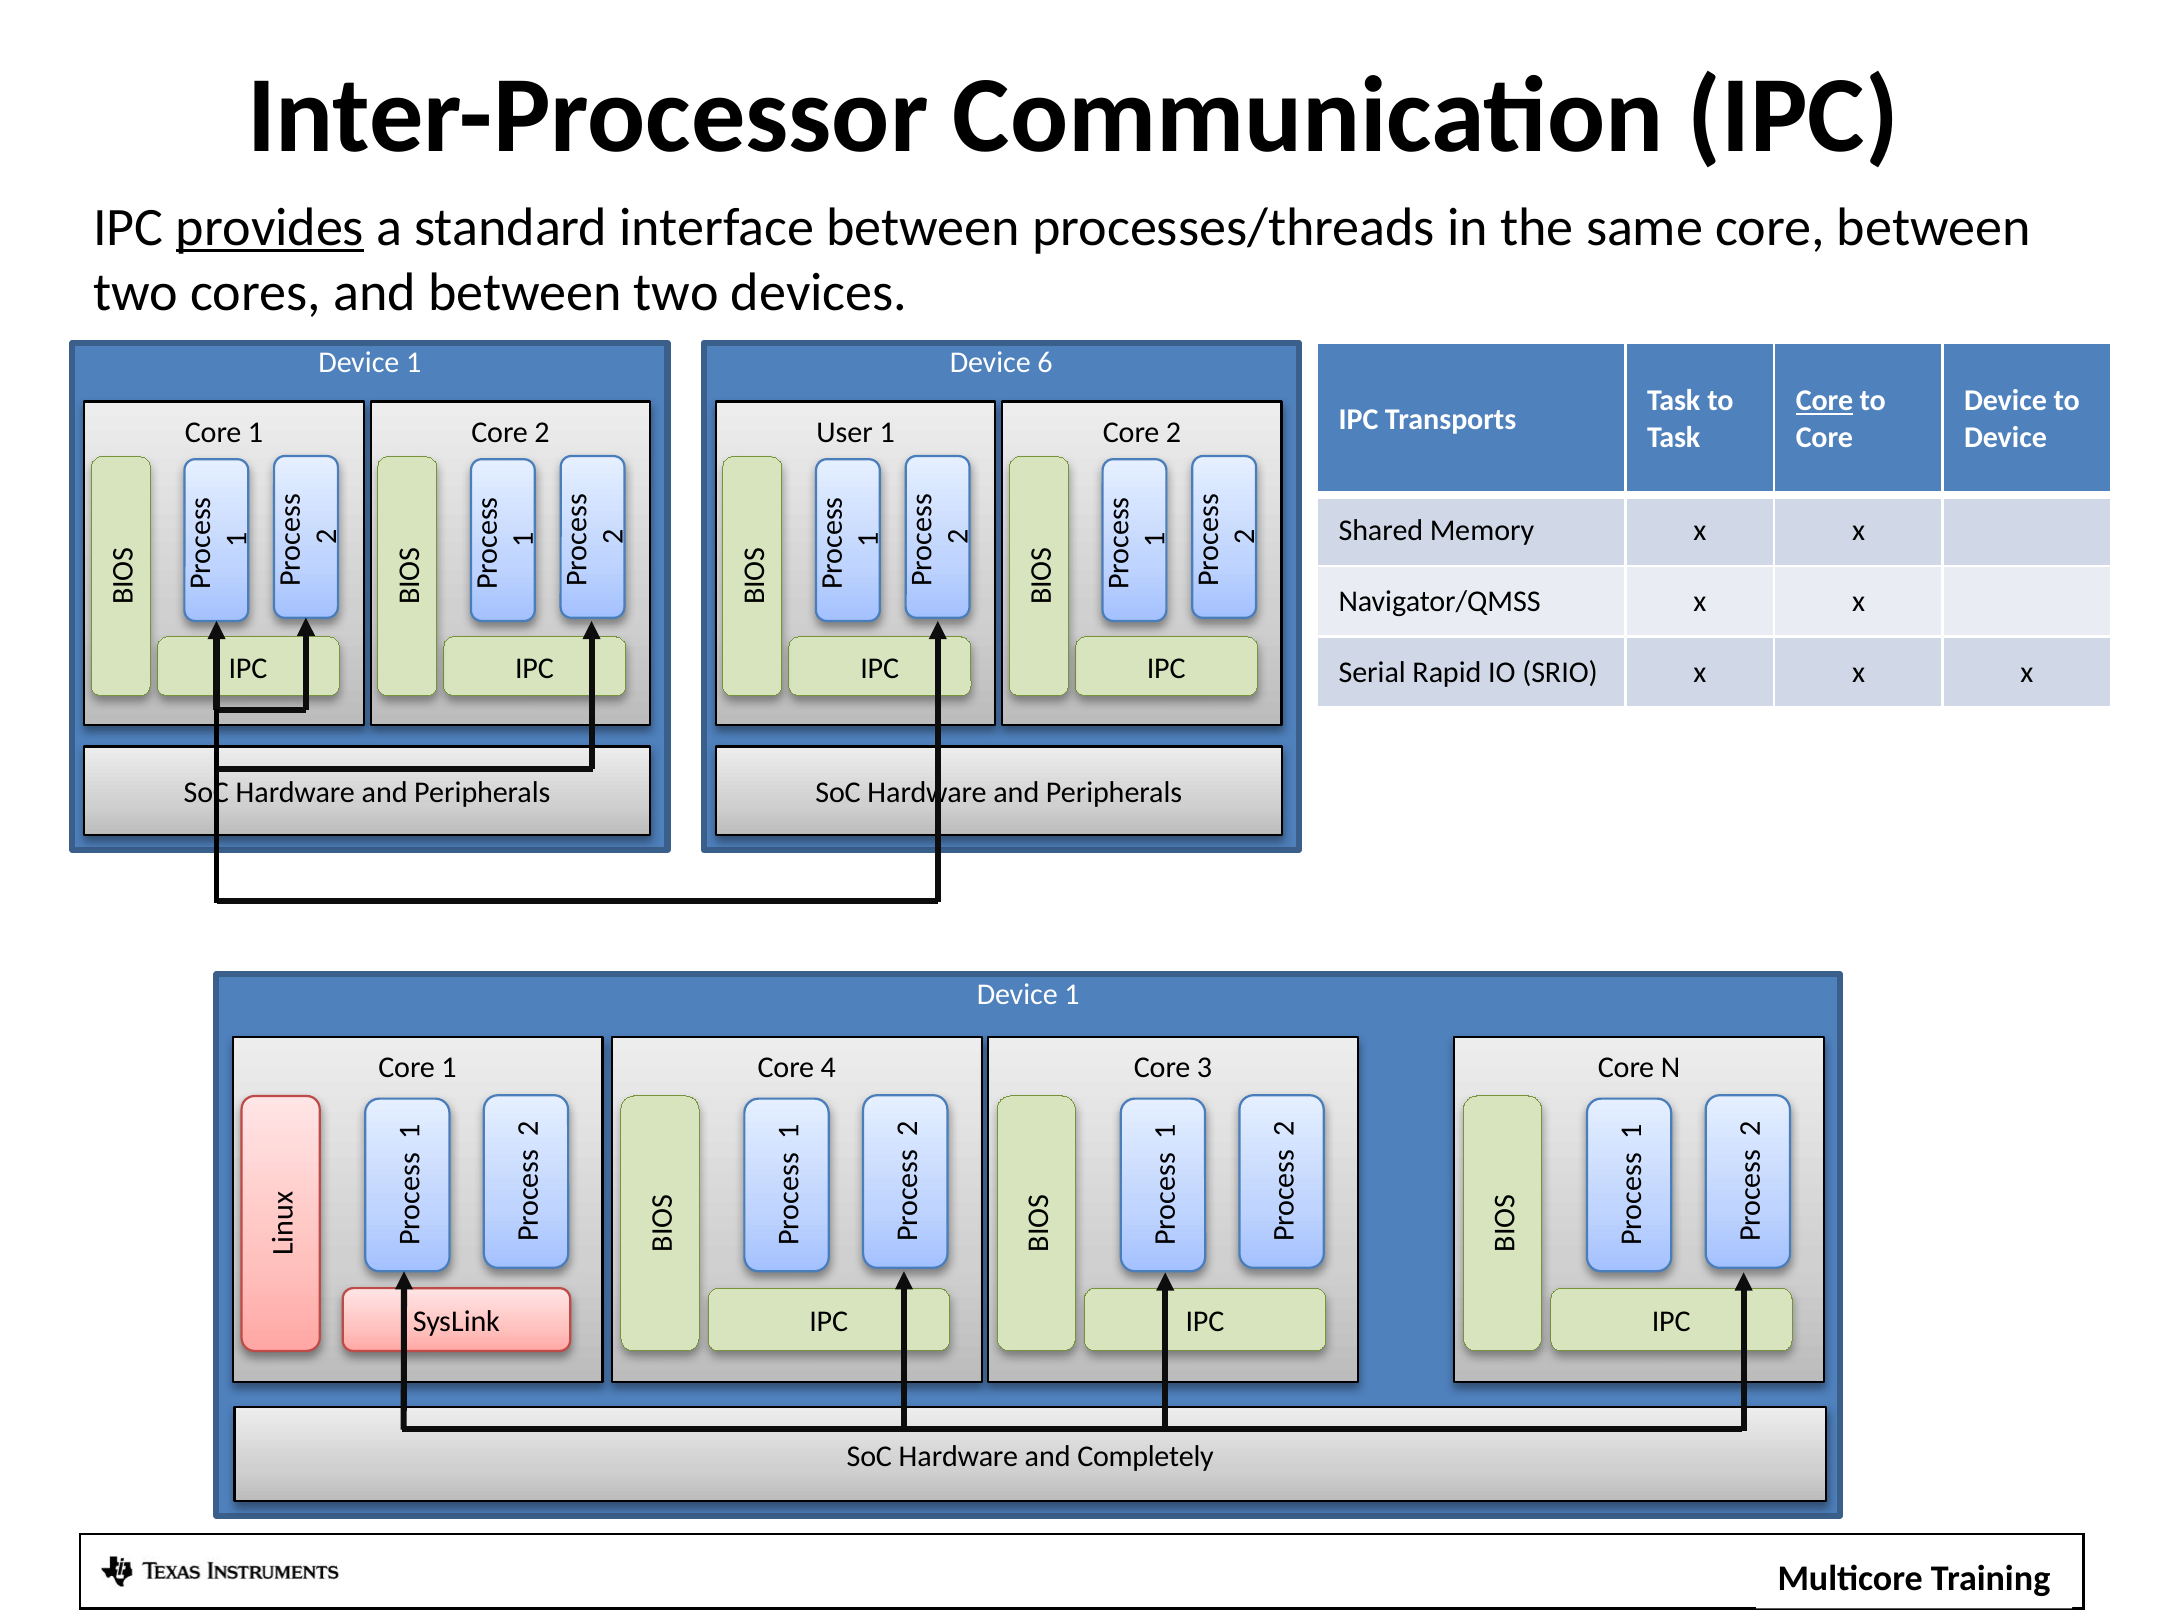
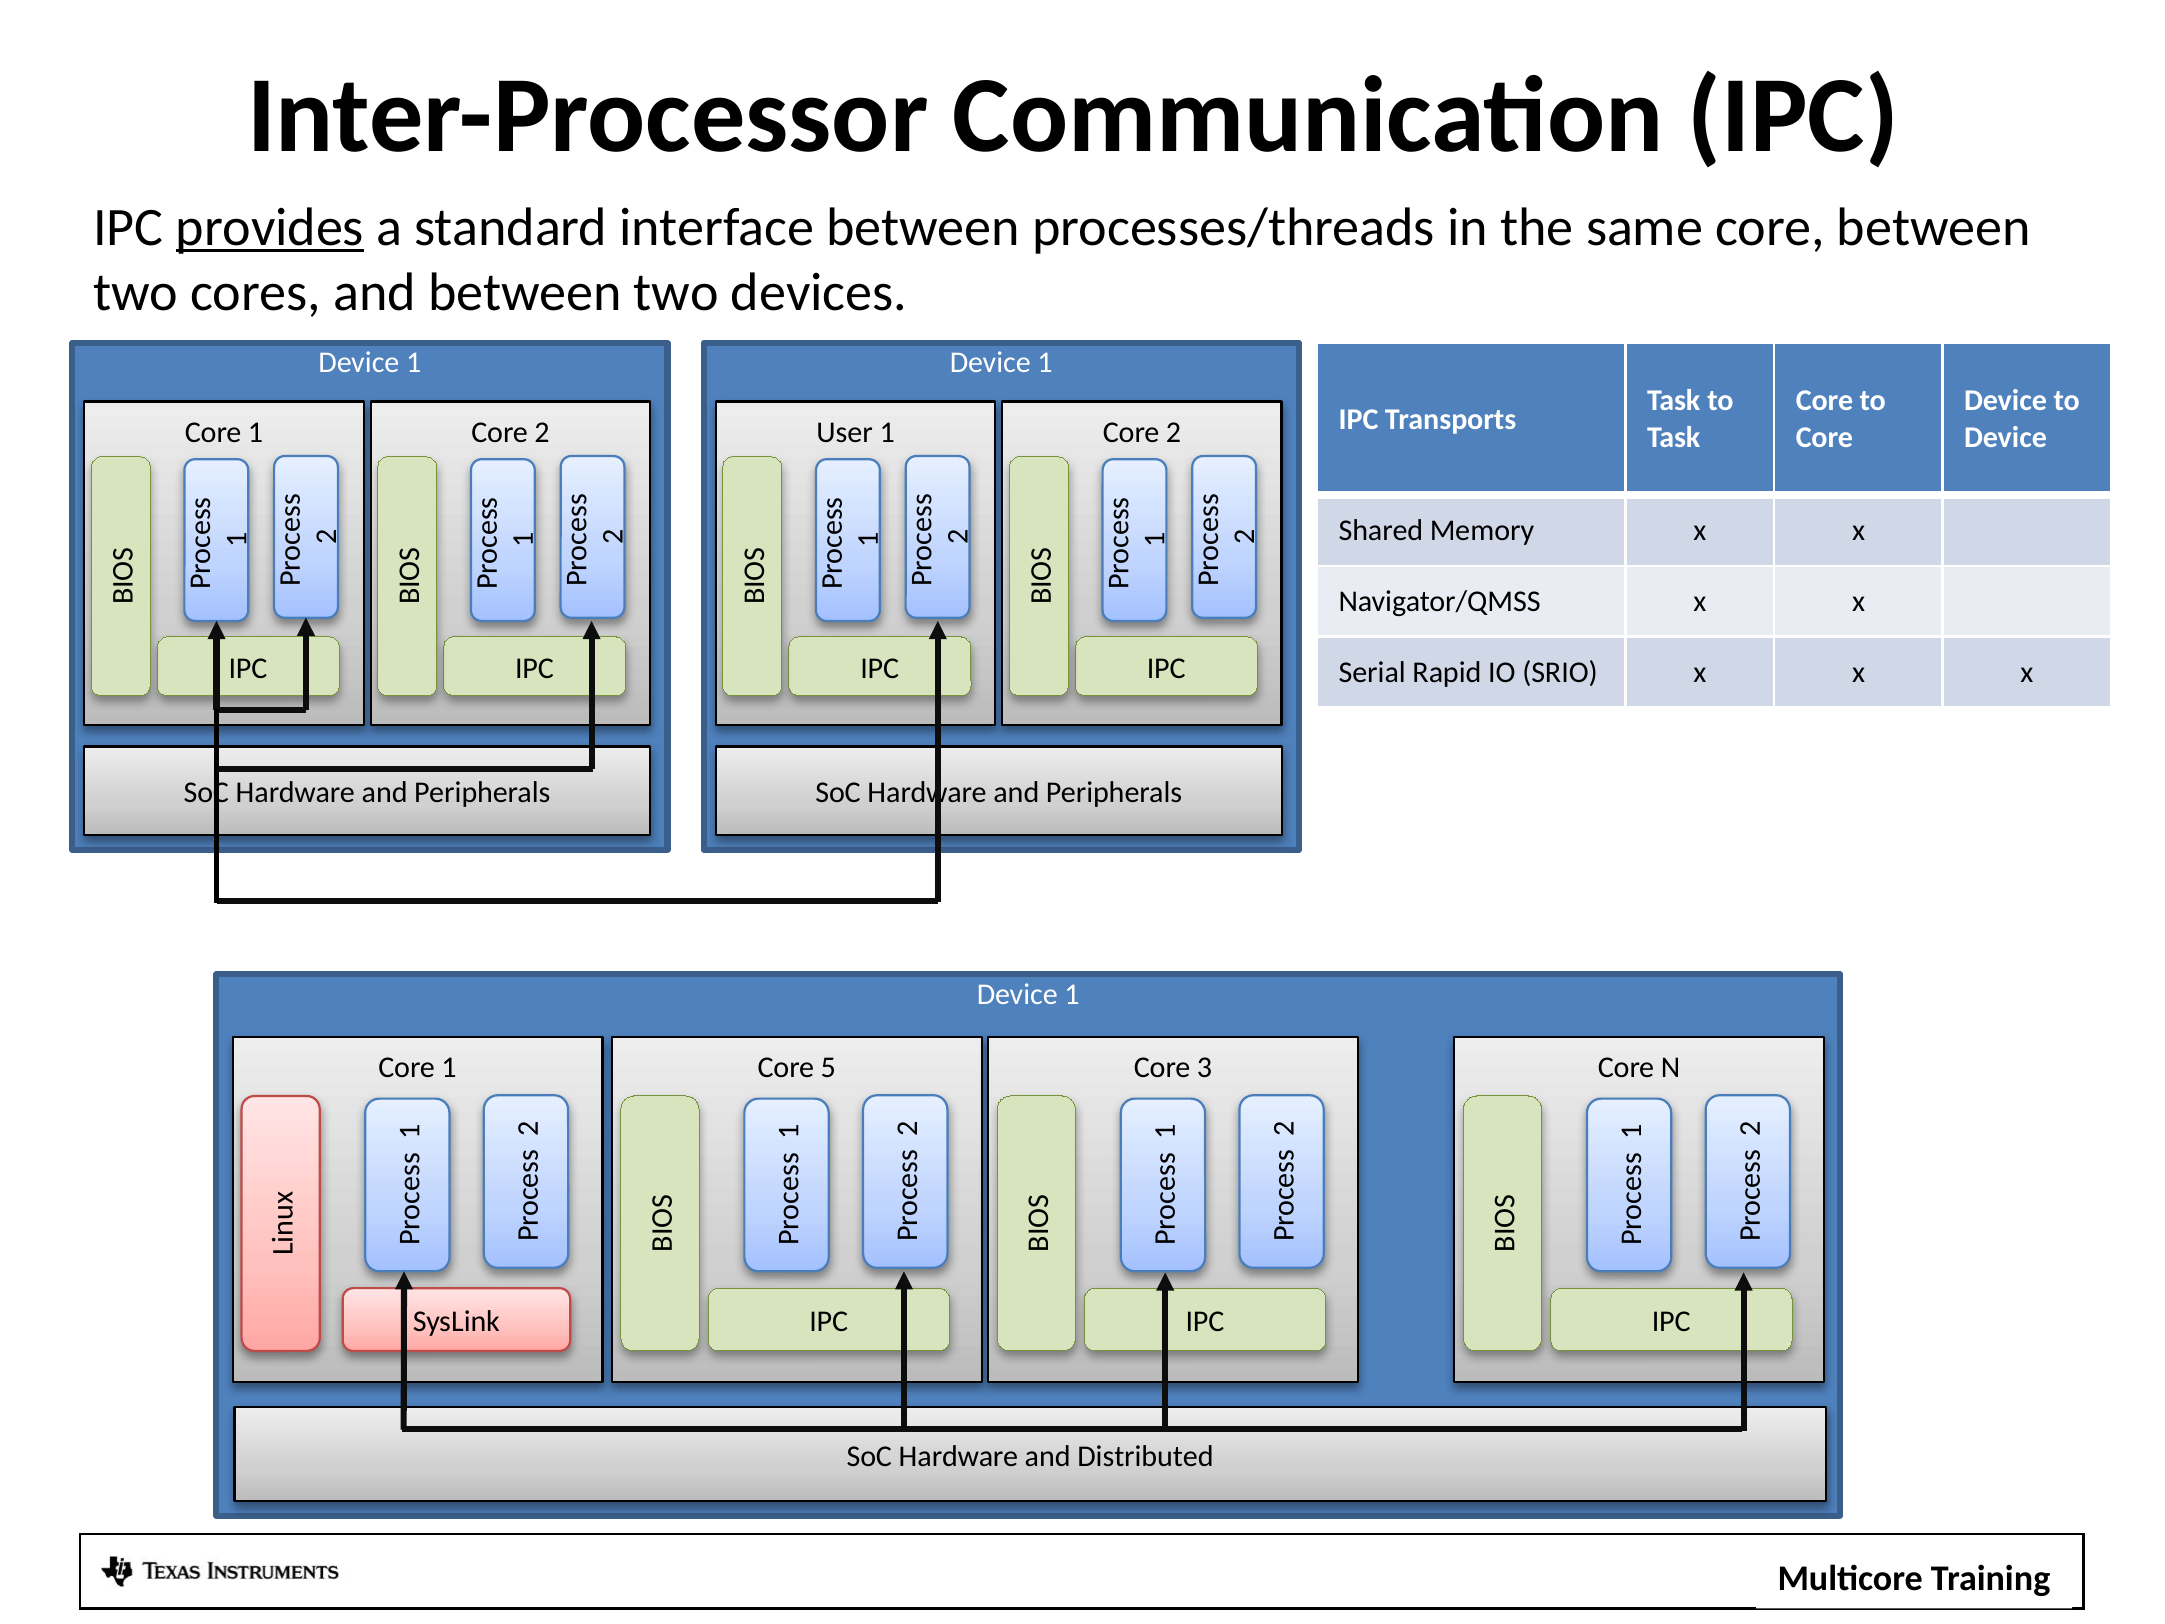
6 at (1045, 363): 6 -> 1
Core at (1824, 401) underline: present -> none
4: 4 -> 5
Completely: Completely -> Distributed
